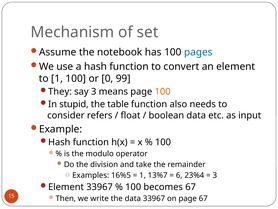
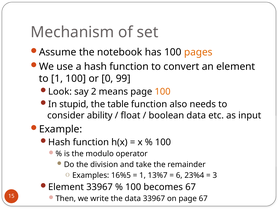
pages colour: blue -> orange
They: They -> Look
say 3: 3 -> 2
refers: refers -> ability
